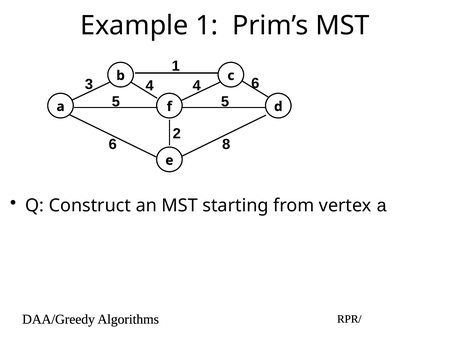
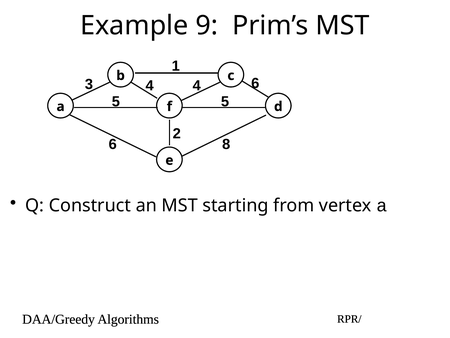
Example 1: 1 -> 9
